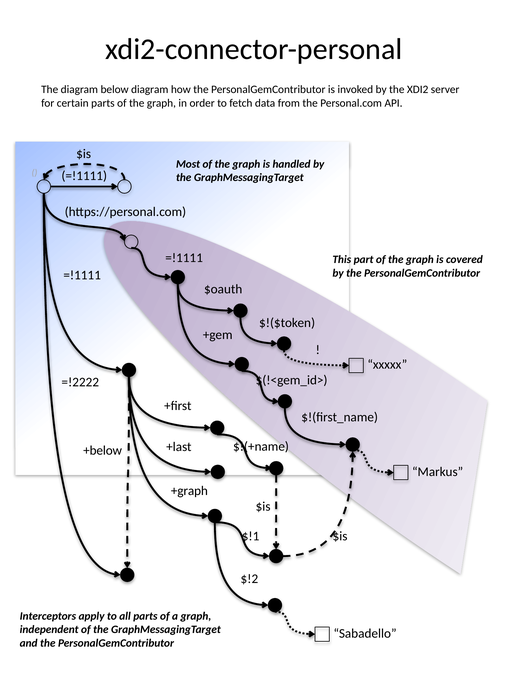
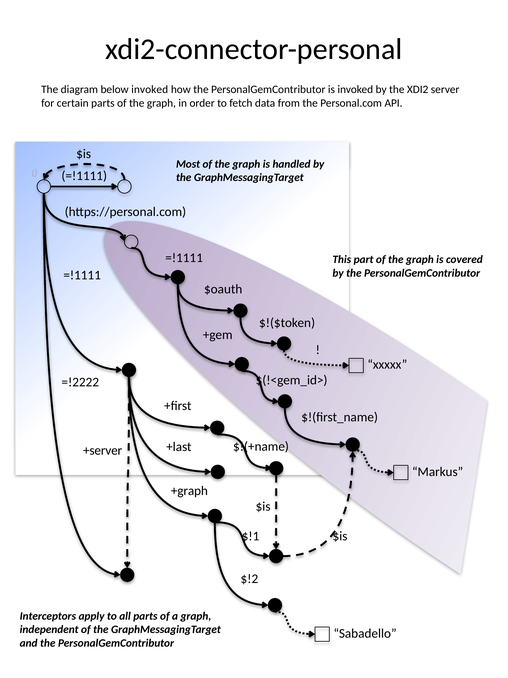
below diagram: diagram -> invoked
+below: +below -> +server
